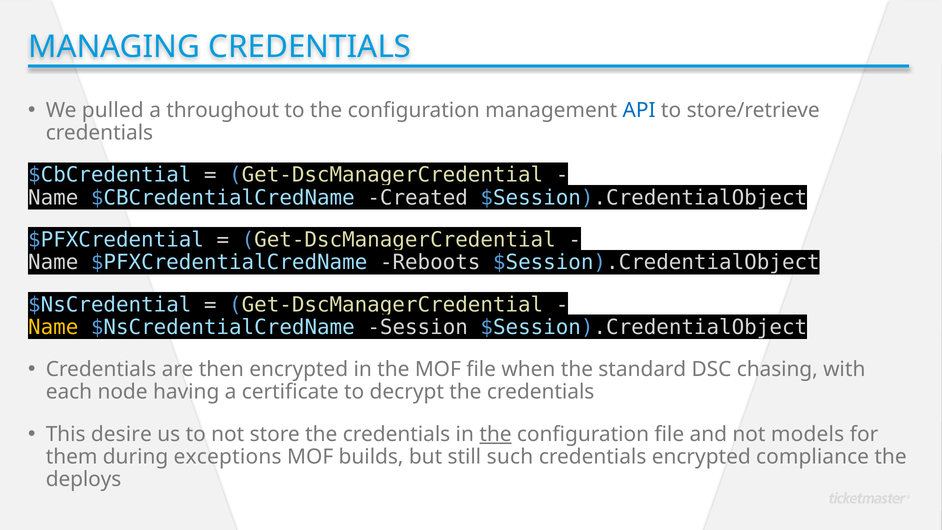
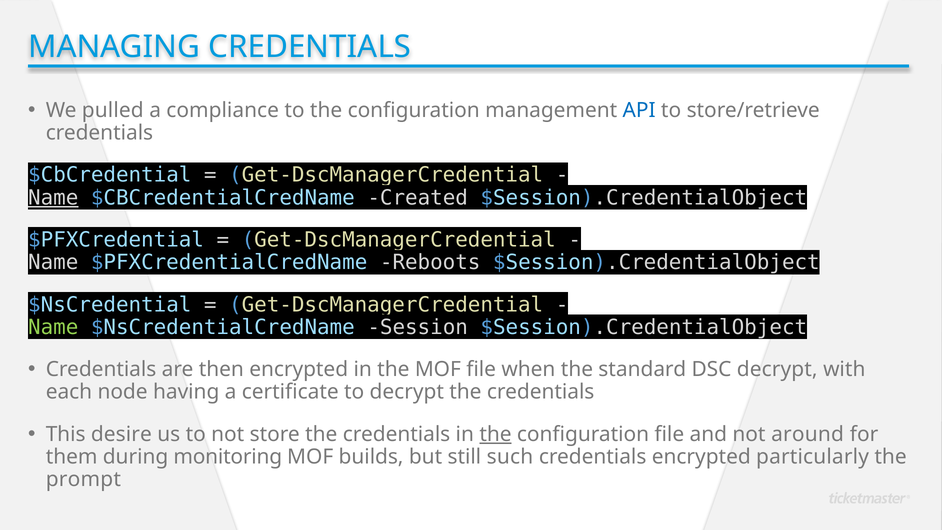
throughout: throughout -> compliance
Name at (53, 198) underline: none -> present
Name at (53, 327) colour: yellow -> light green
DSC chasing: chasing -> decrypt
models: models -> around
exceptions: exceptions -> monitoring
compliance: compliance -> particularly
deploys: deploys -> prompt
